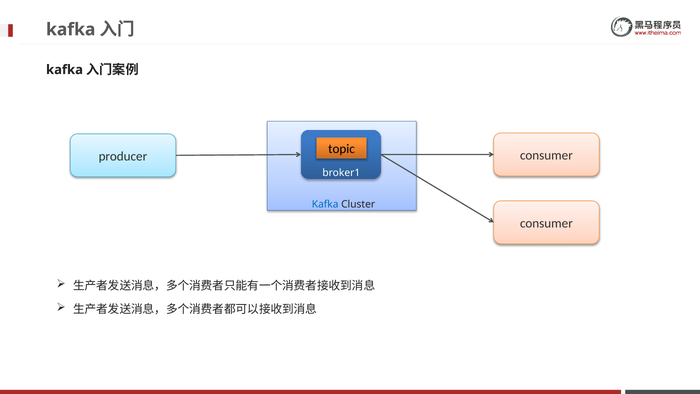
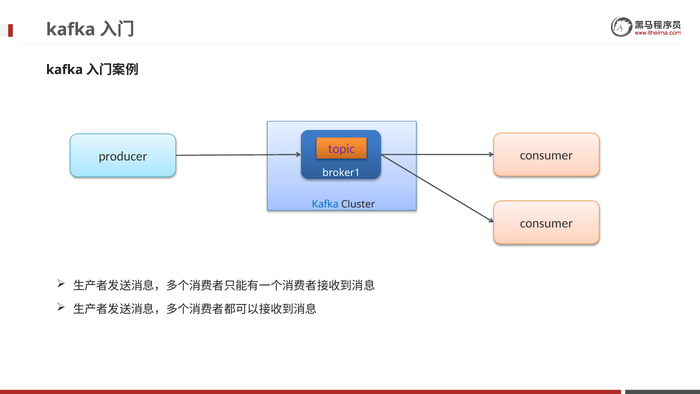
topic colour: black -> purple
